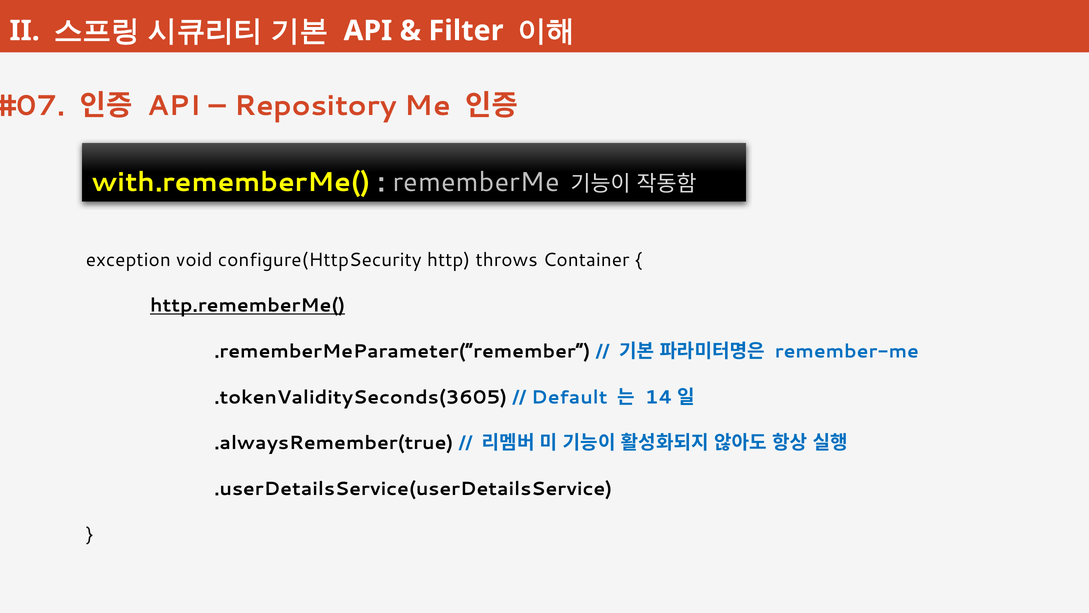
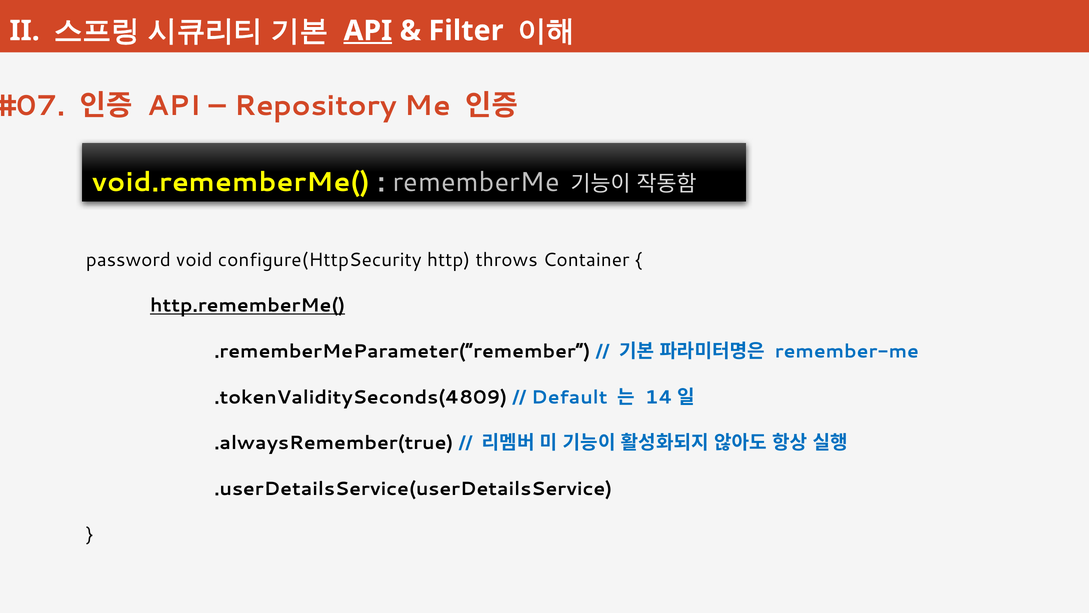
API at (368, 31) underline: none -> present
with.rememberMe(: with.rememberMe( -> void.rememberMe(
exception: exception -> password
.tokenValiditySeconds(3605: .tokenValiditySeconds(3605 -> .tokenValiditySeconds(4809
